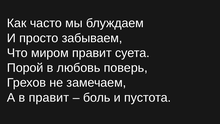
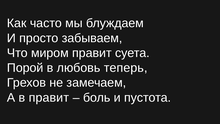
поверь: поверь -> теперь
